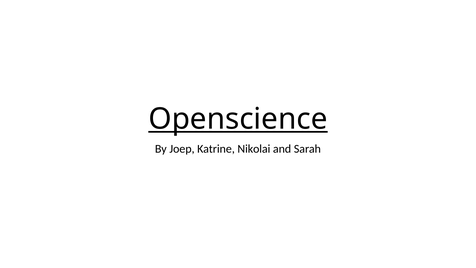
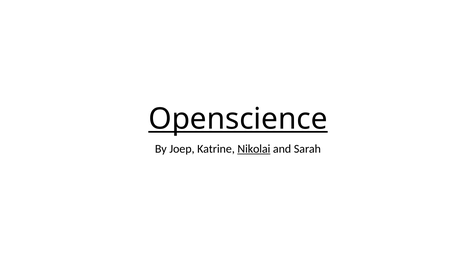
Nikolai underline: none -> present
